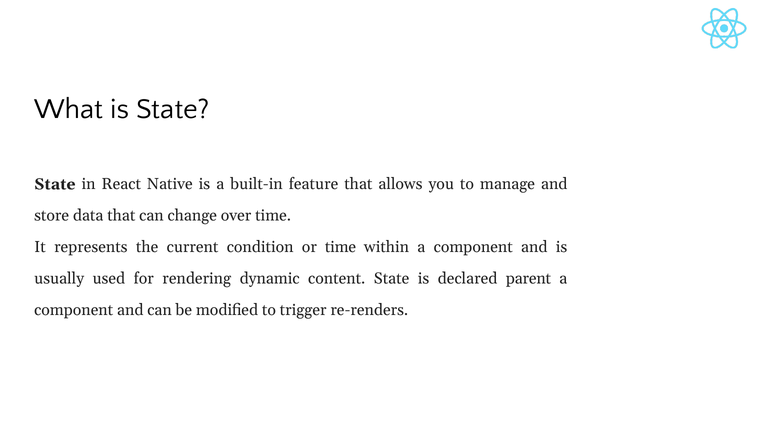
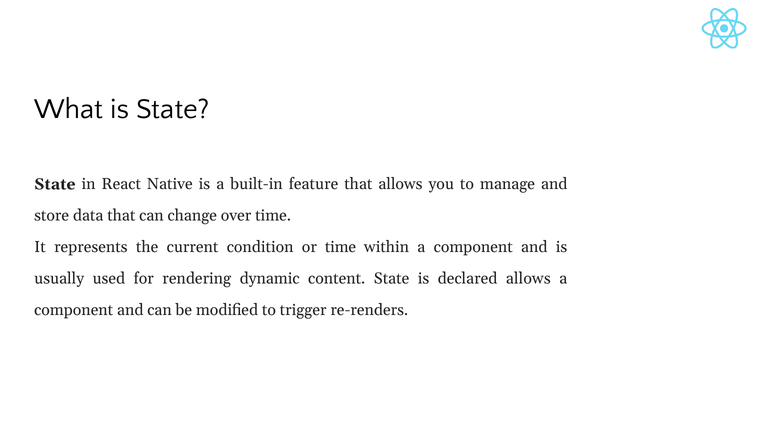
declared parent: parent -> allows
